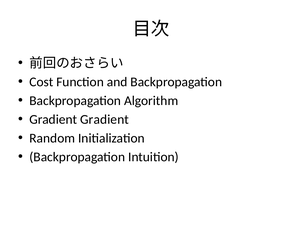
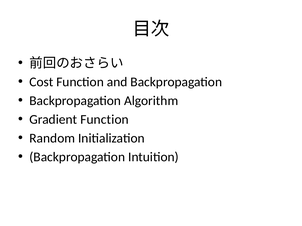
Gradient Gradient: Gradient -> Function
